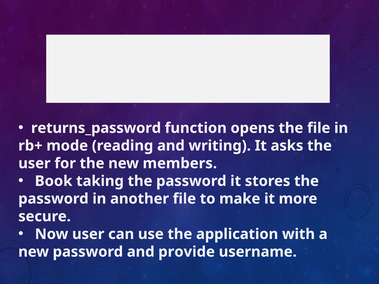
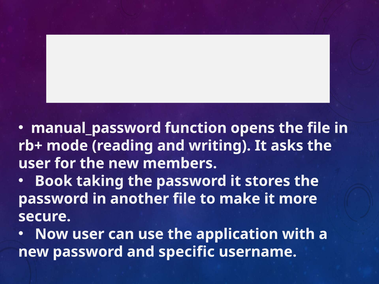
returns_password: returns_password -> manual_password
provide: provide -> specific
